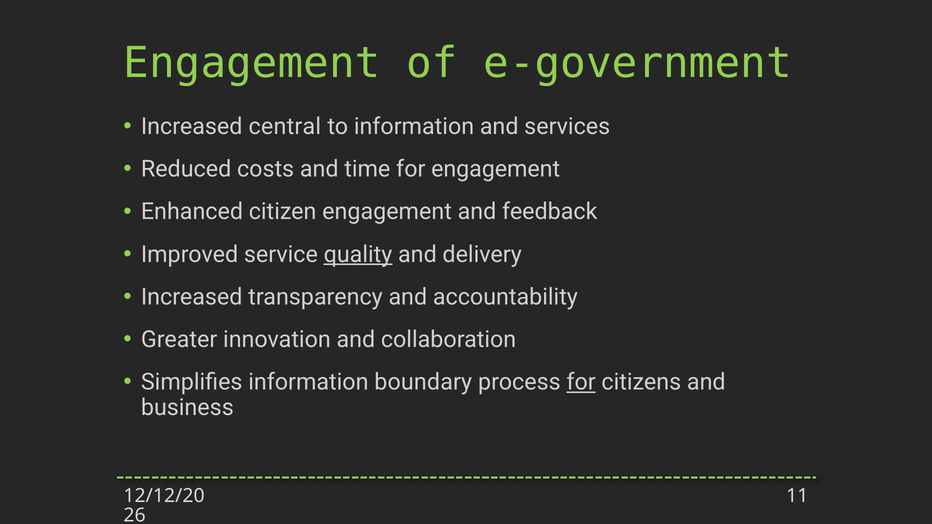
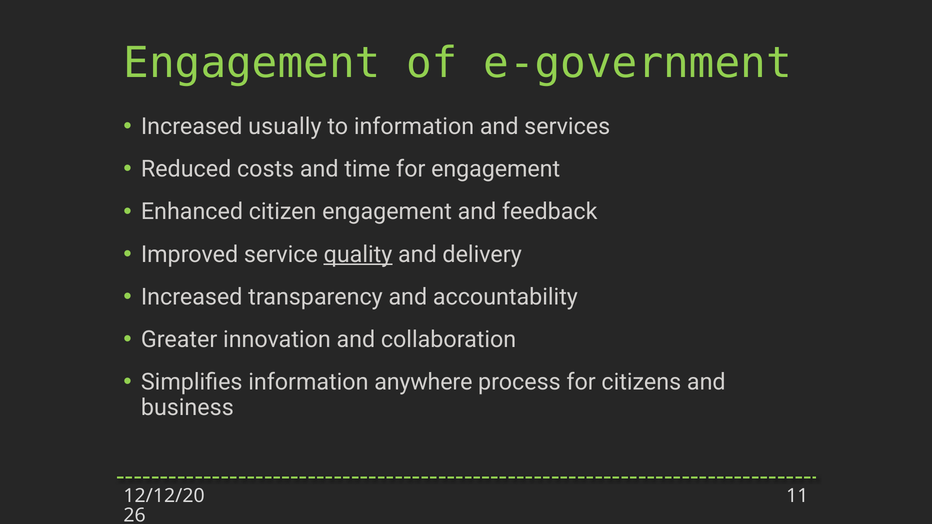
central: central -> usually
boundary: boundary -> anywhere
for at (581, 382) underline: present -> none
